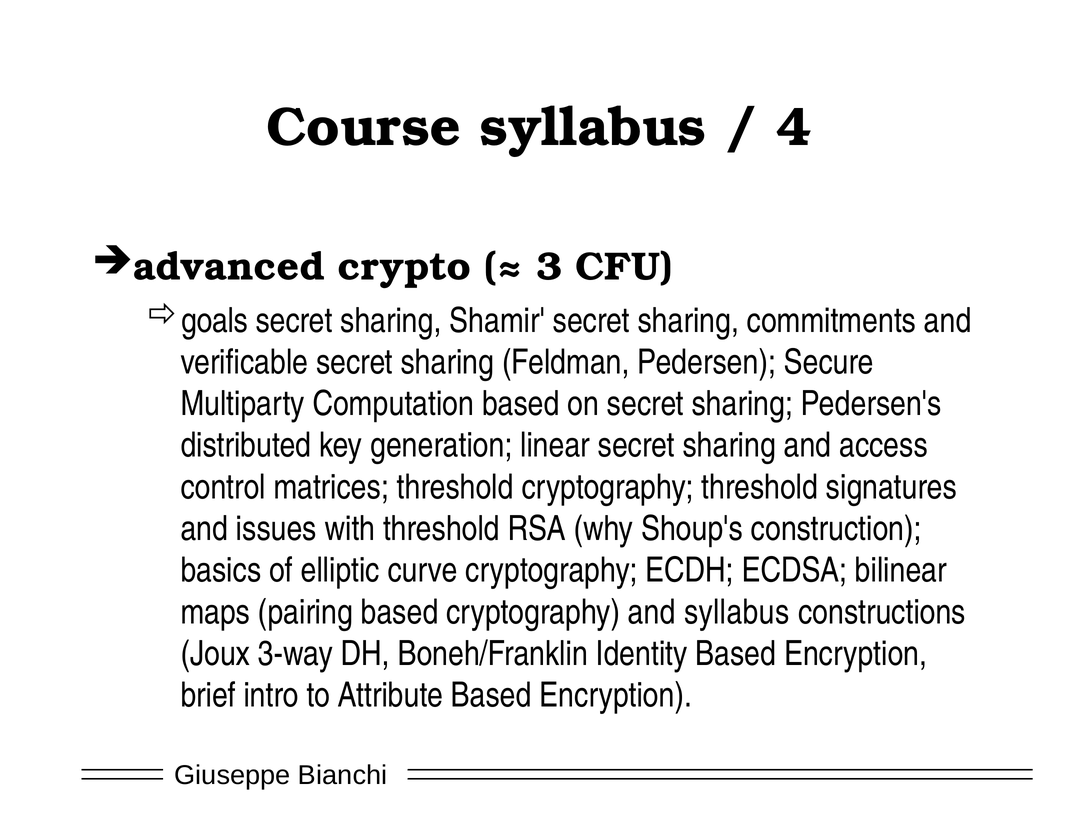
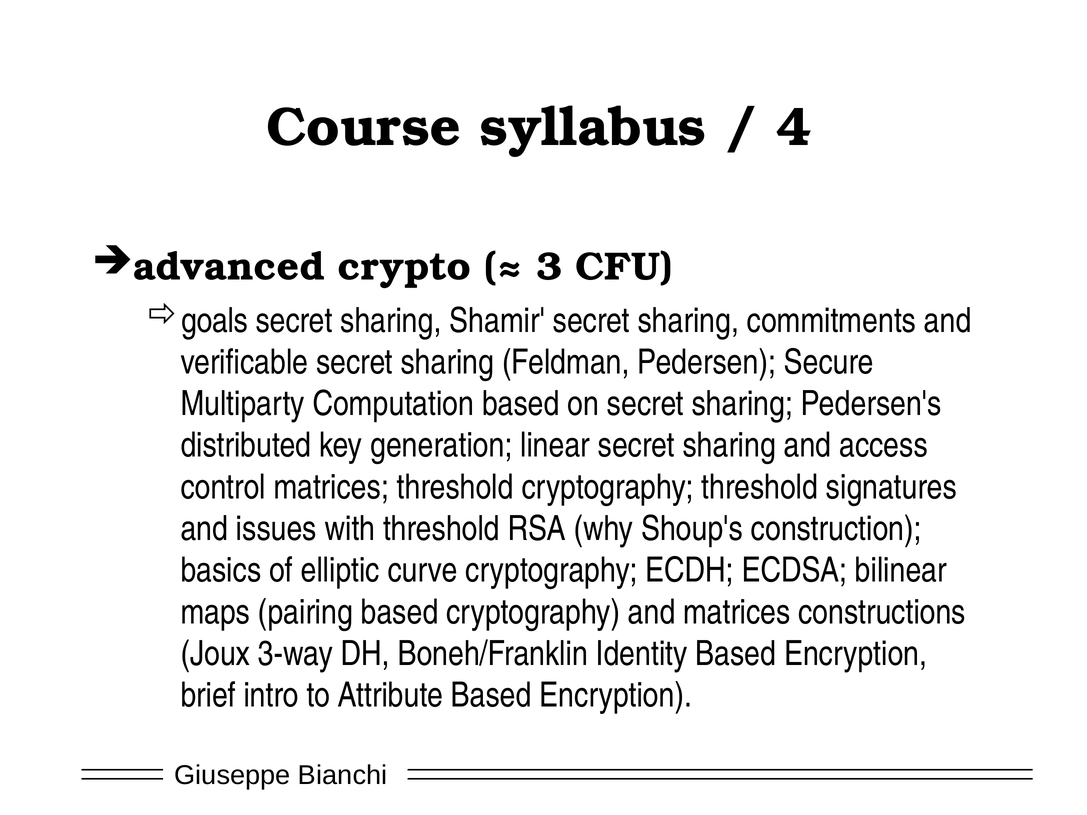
and syllabus: syllabus -> matrices
